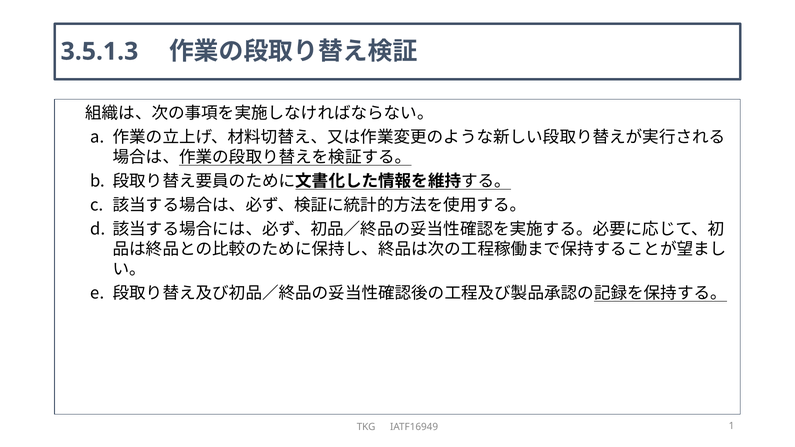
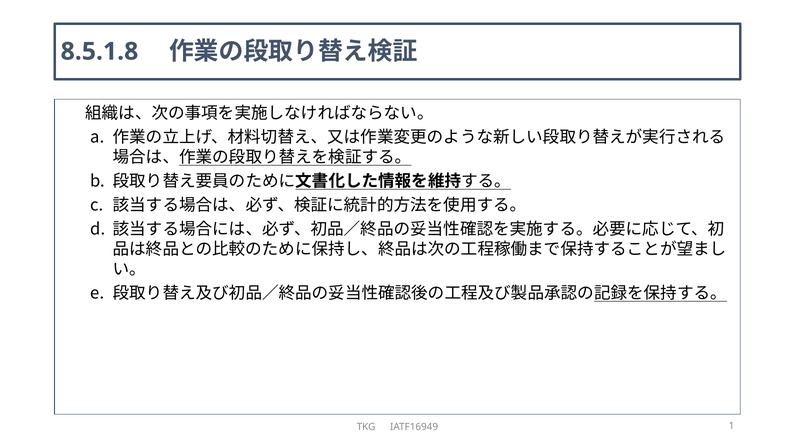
3.5.1.3: 3.5.1.3 -> 8.5.1.8
